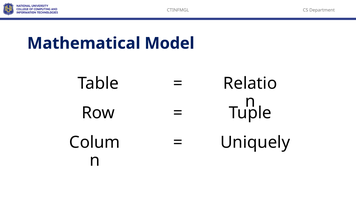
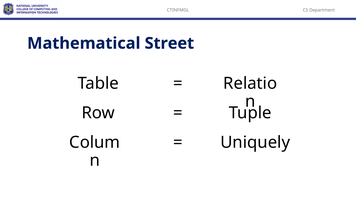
Model: Model -> Street
